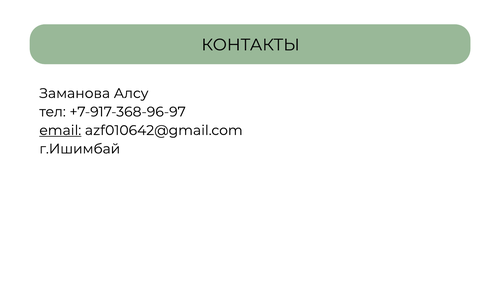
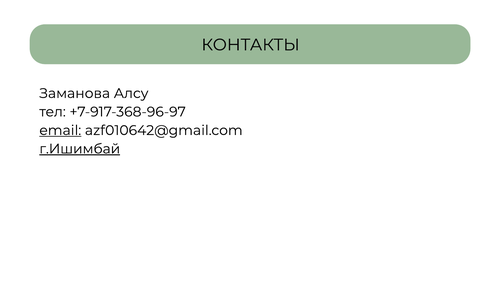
г.Ишимбай underline: none -> present
